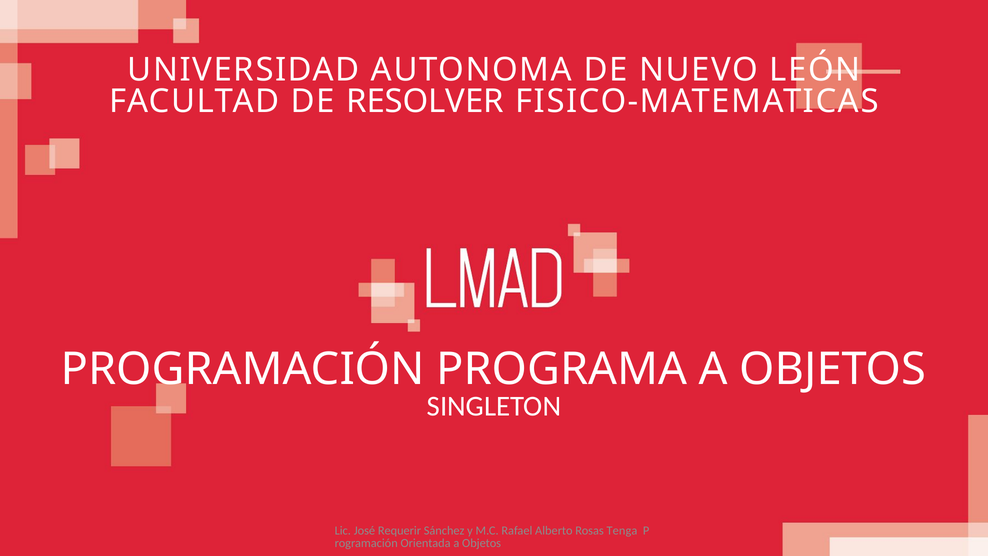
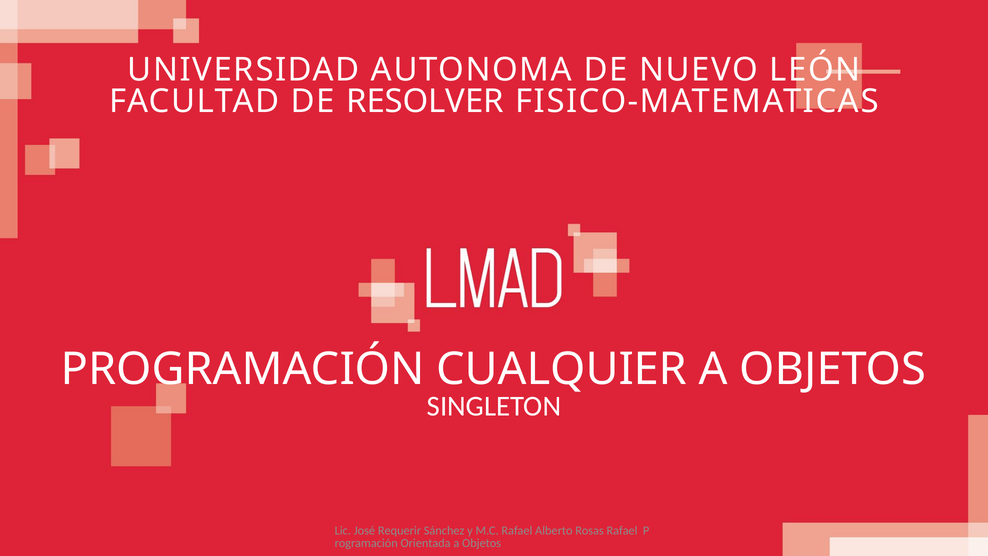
PROGRAMA: PROGRAMA -> CUALQUIER
Rosas Tenga: Tenga -> Rafael
